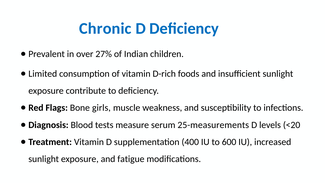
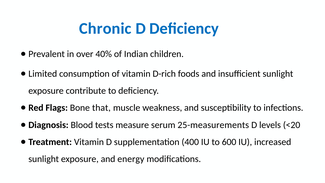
27%: 27% -> 40%
girls: girls -> that
fatigue: fatigue -> energy
